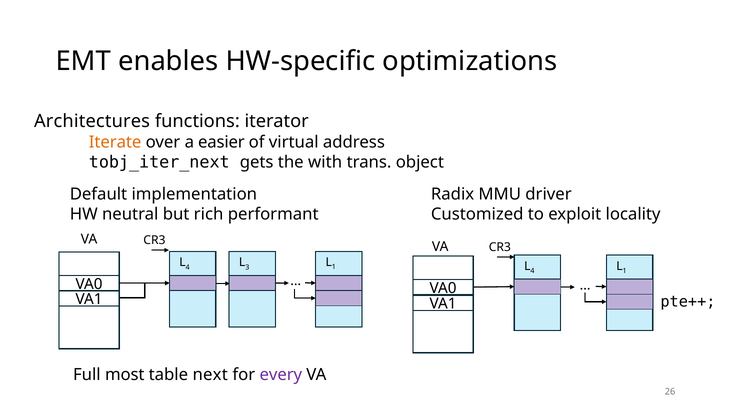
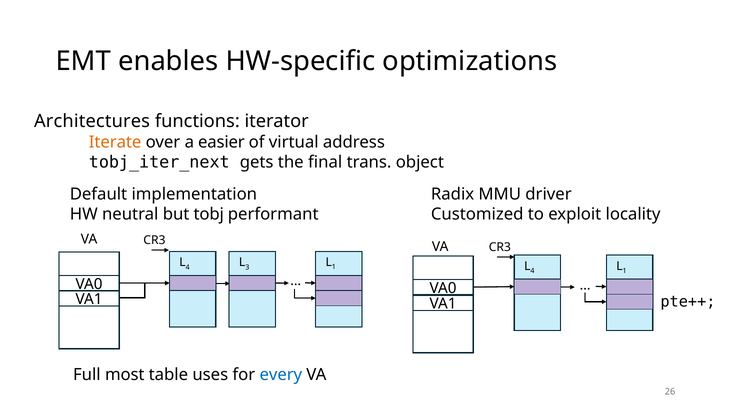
with: with -> final
rich: rich -> tobj
next: next -> uses
every colour: purple -> blue
